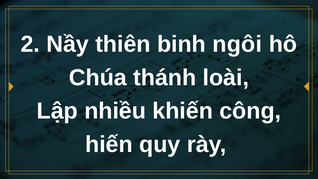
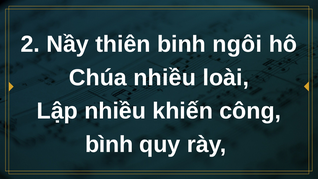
Chúa thánh: thánh -> nhiều
hiến: hiến -> bình
